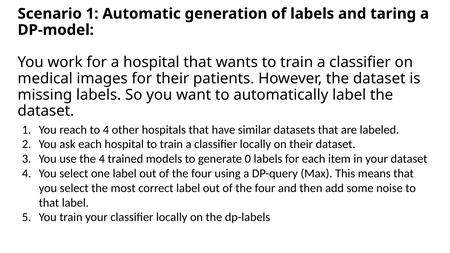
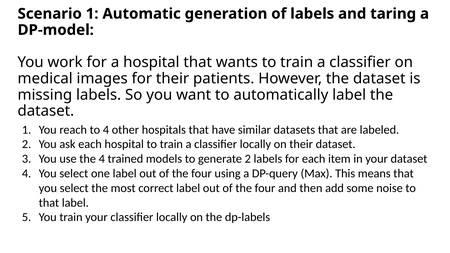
generate 0: 0 -> 2
